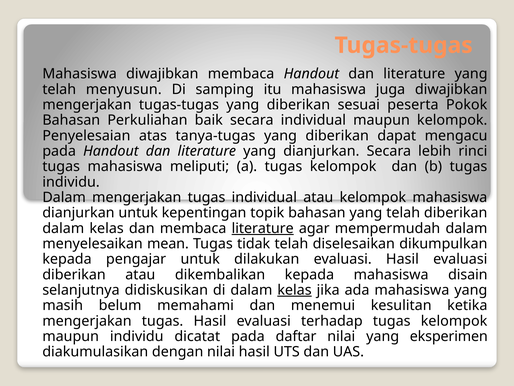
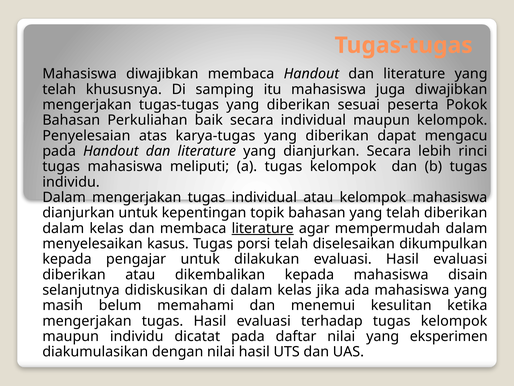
menyusun: menyusun -> khususnya
tanya-tugas: tanya-tugas -> karya-tugas
mean: mean -> kasus
tidak: tidak -> porsi
kelas at (294, 290) underline: present -> none
